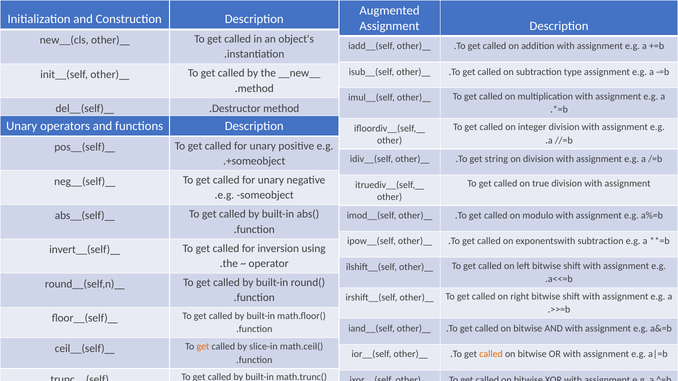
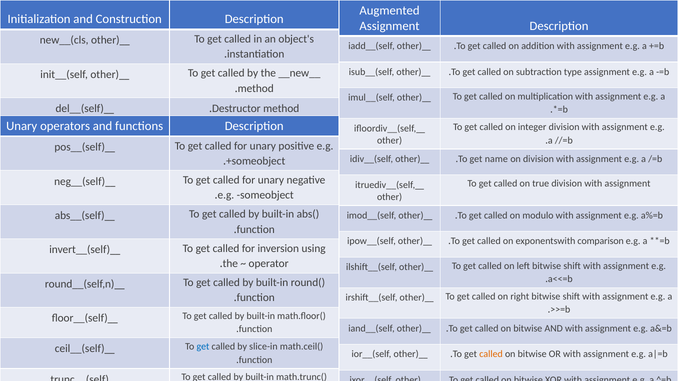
string: string -> name
exponentswith subtraction: subtraction -> comparison
get at (203, 347) colour: orange -> blue
